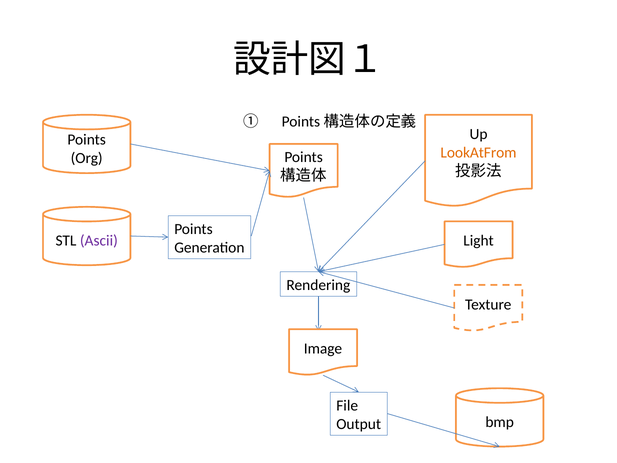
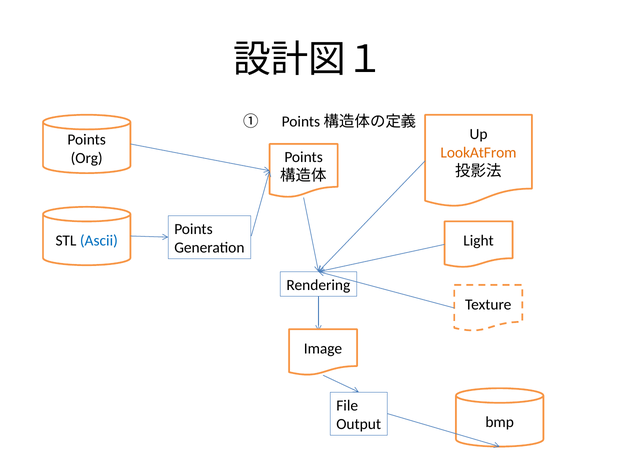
Ascii colour: purple -> blue
